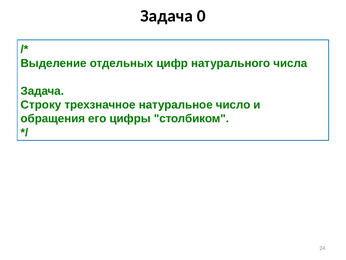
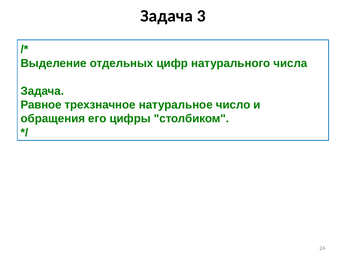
0: 0 -> 3
Строку: Строку -> Равное
